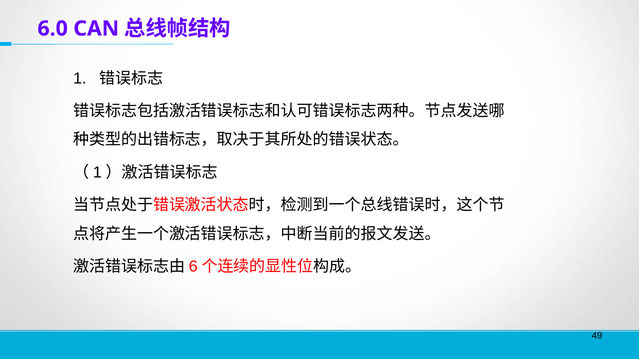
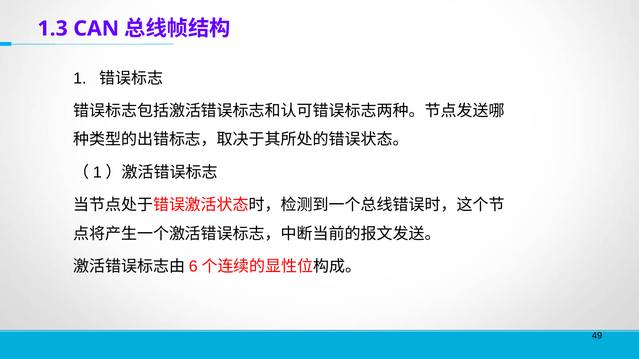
6.0: 6.0 -> 1.3
